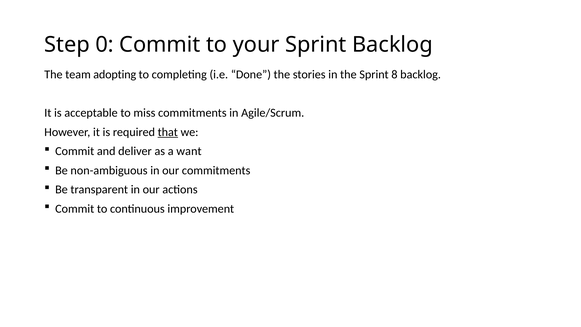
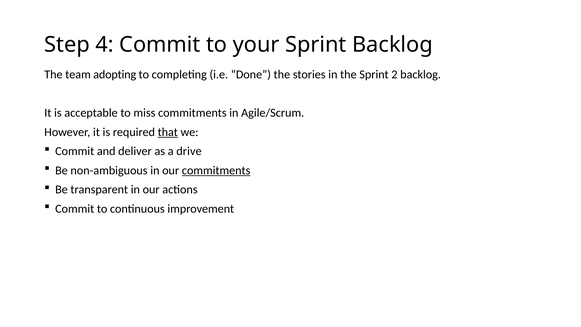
0: 0 -> 4
8: 8 -> 2
want: want -> drive
commitments at (216, 170) underline: none -> present
